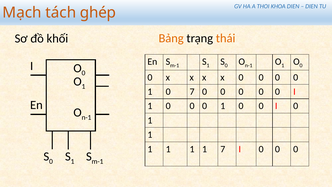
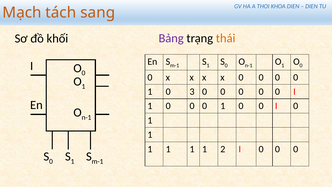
ghép: ghép -> sang
Bảng colour: orange -> purple
0 7: 7 -> 3
1 7: 7 -> 2
